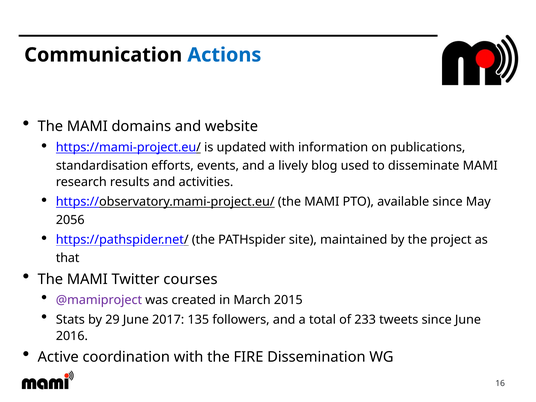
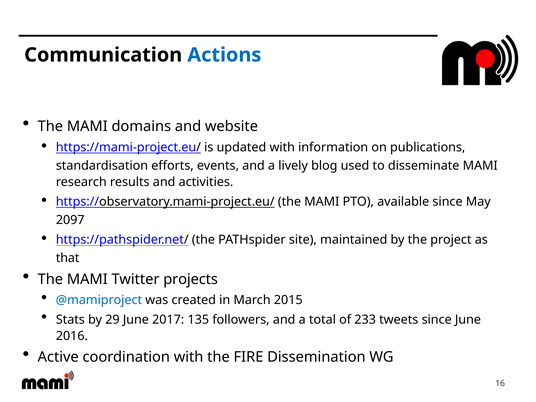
2056: 2056 -> 2097
courses: courses -> projects
@mamiproject colour: purple -> blue
